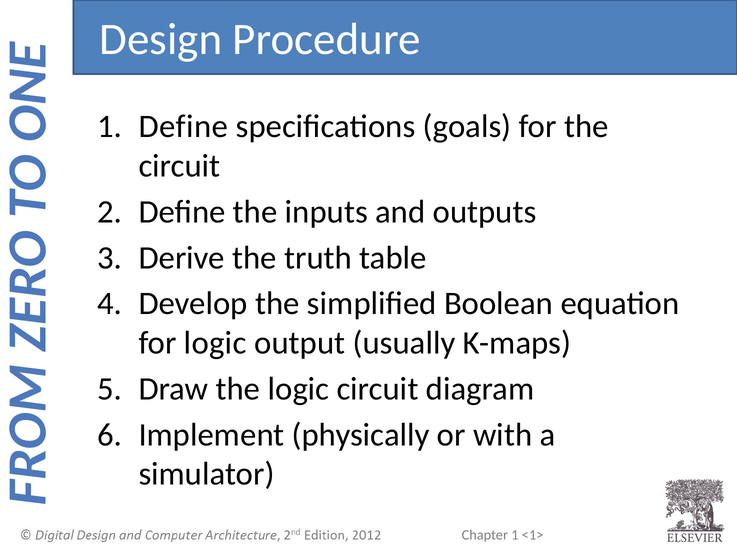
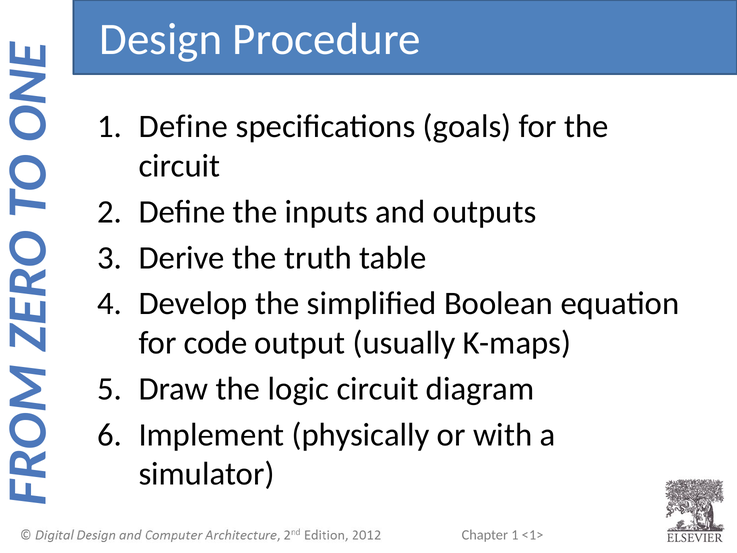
for logic: logic -> code
